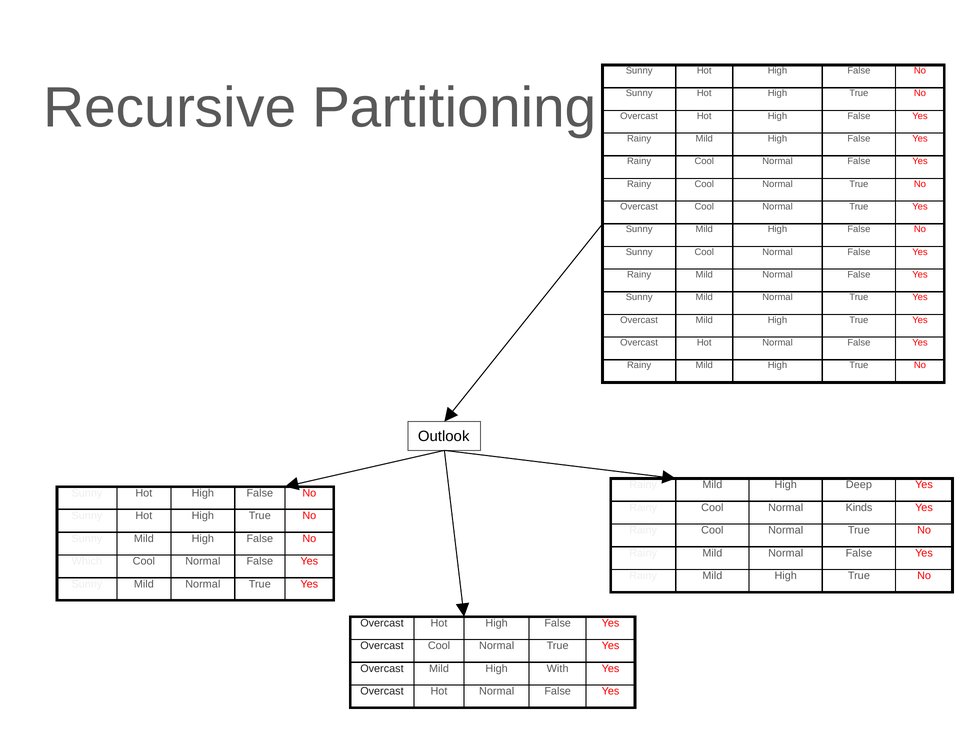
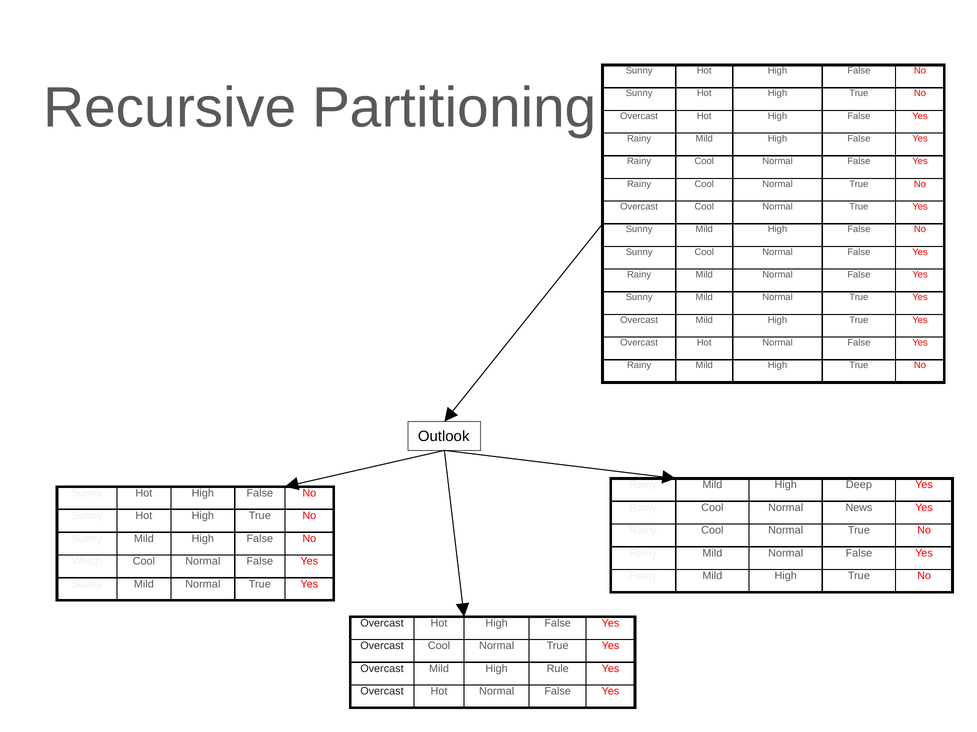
Kinds: Kinds -> News
With: With -> Rule
